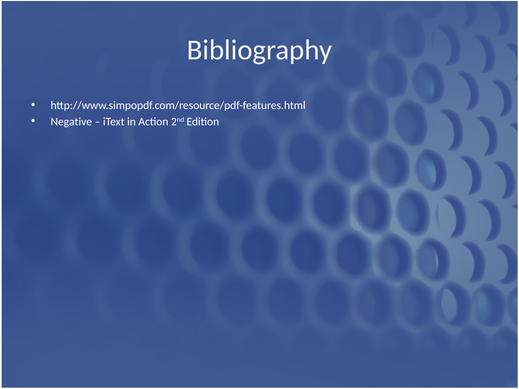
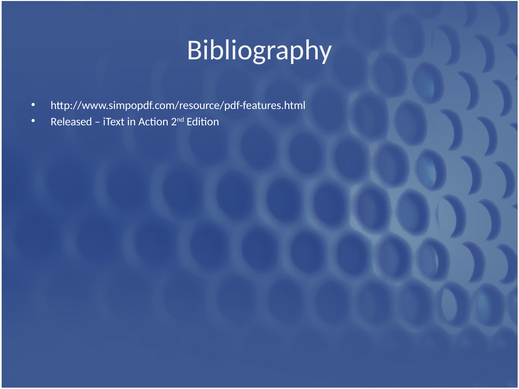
Negative: Negative -> Released
